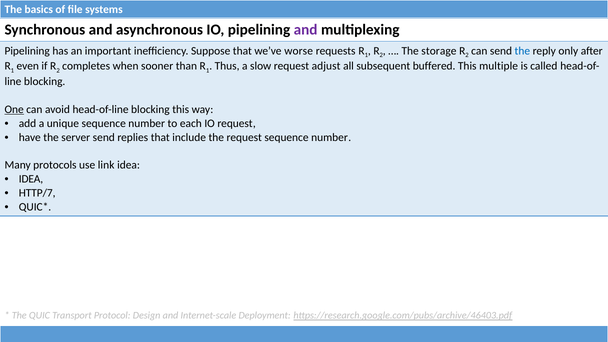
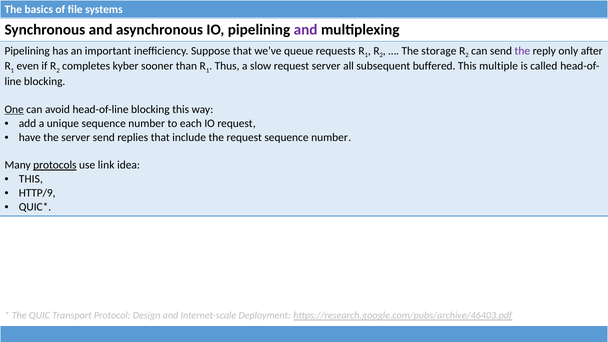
worse: worse -> queue
the at (522, 51) colour: blue -> purple
when: when -> kyber
request adjust: adjust -> server
protocols underline: none -> present
IDEA at (31, 179): IDEA -> THIS
HTTP/7: HTTP/7 -> HTTP/9
